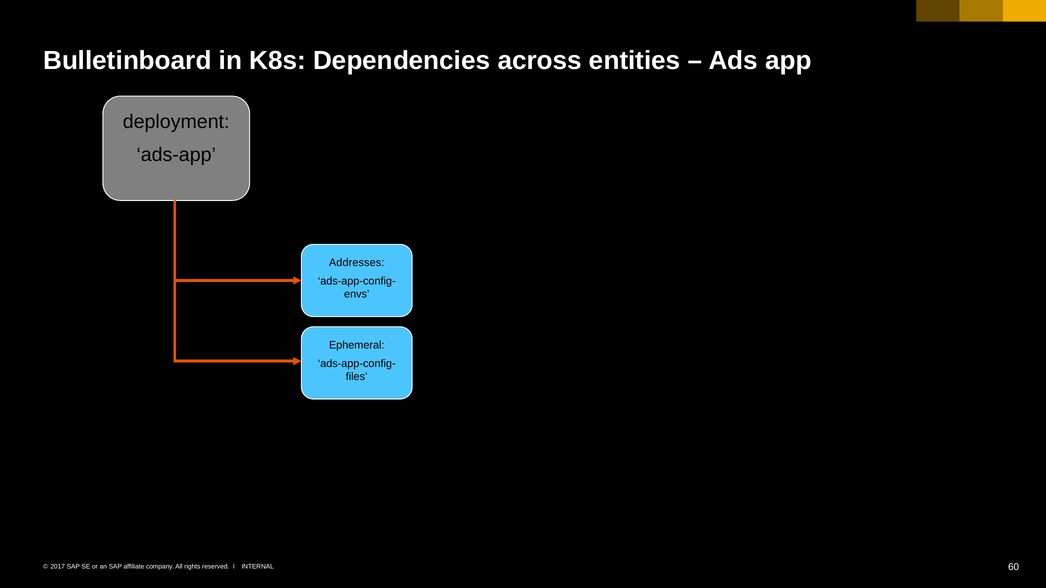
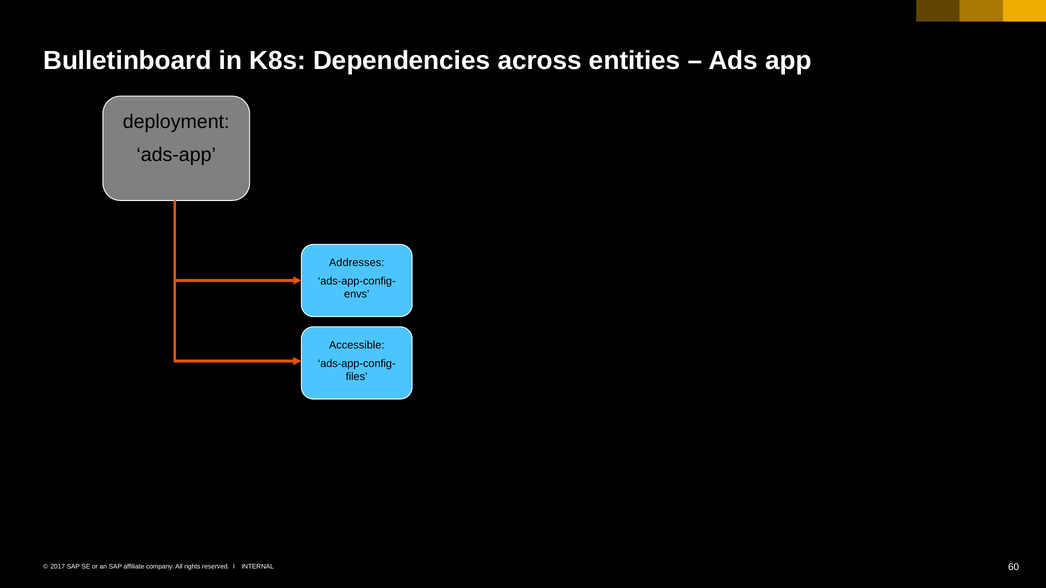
Ephemeral: Ephemeral -> Accessible
